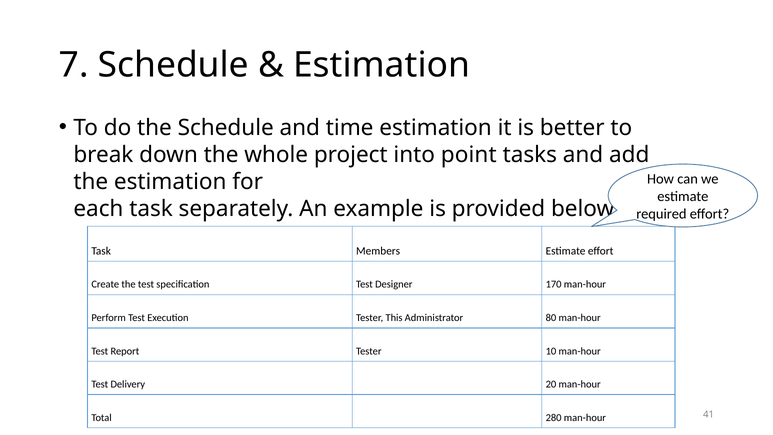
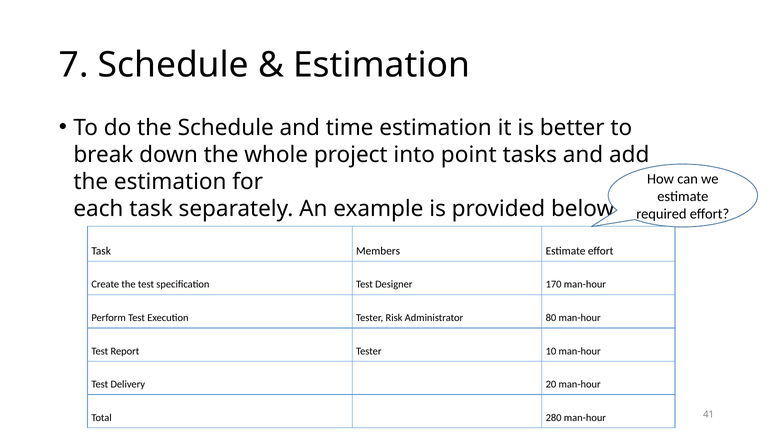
This: This -> Risk
